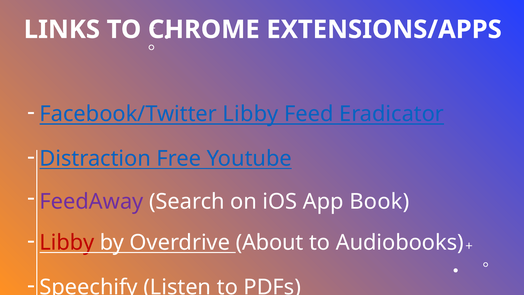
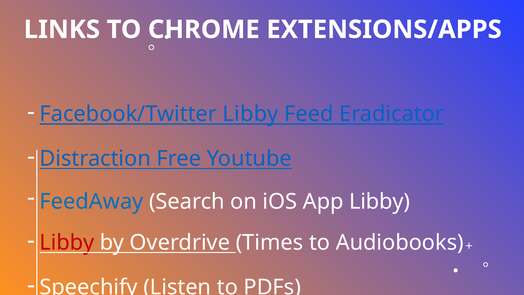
FeedAway colour: purple -> blue
App Book: Book -> Libby
About: About -> Times
